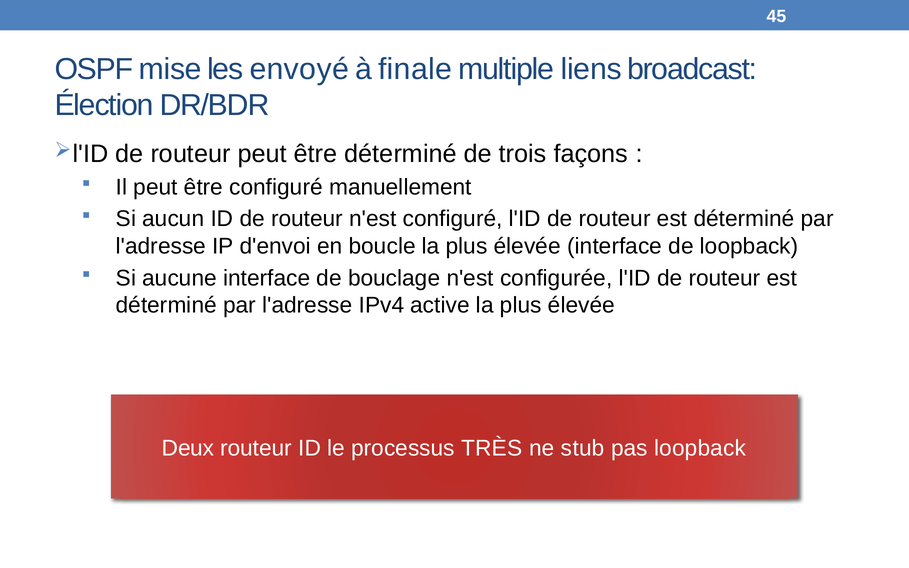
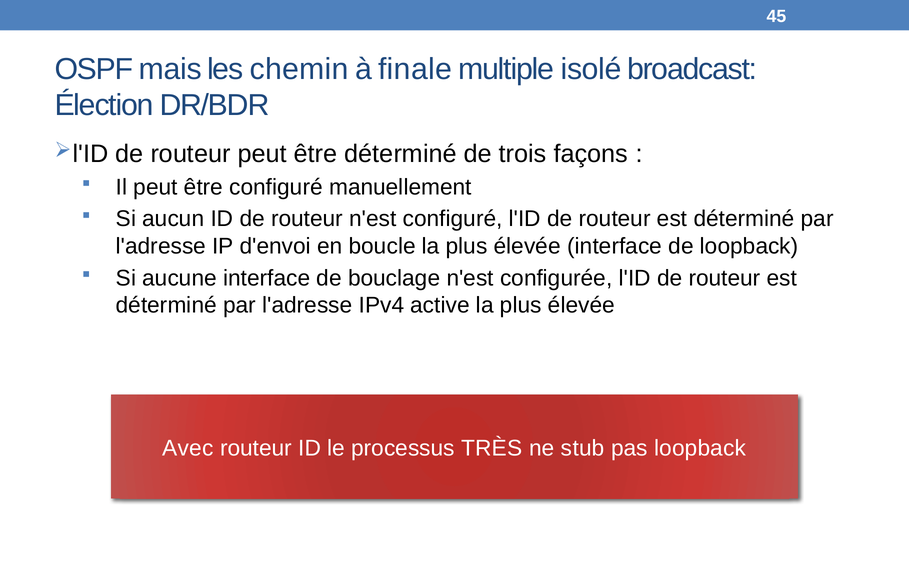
mise: mise -> mais
envoyé: envoyé -> chemin
liens: liens -> isolé
Deux: Deux -> Avec
